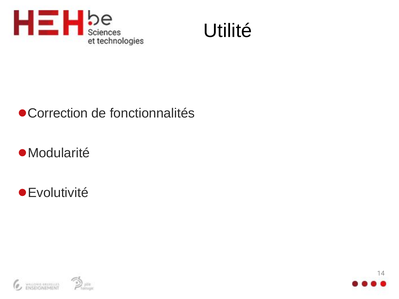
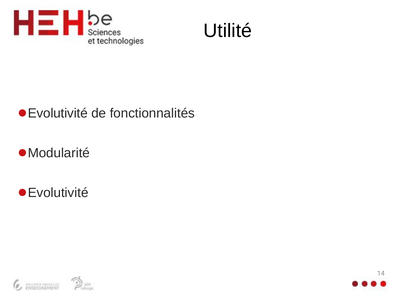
Correction at (58, 113): Correction -> Evolutivité
